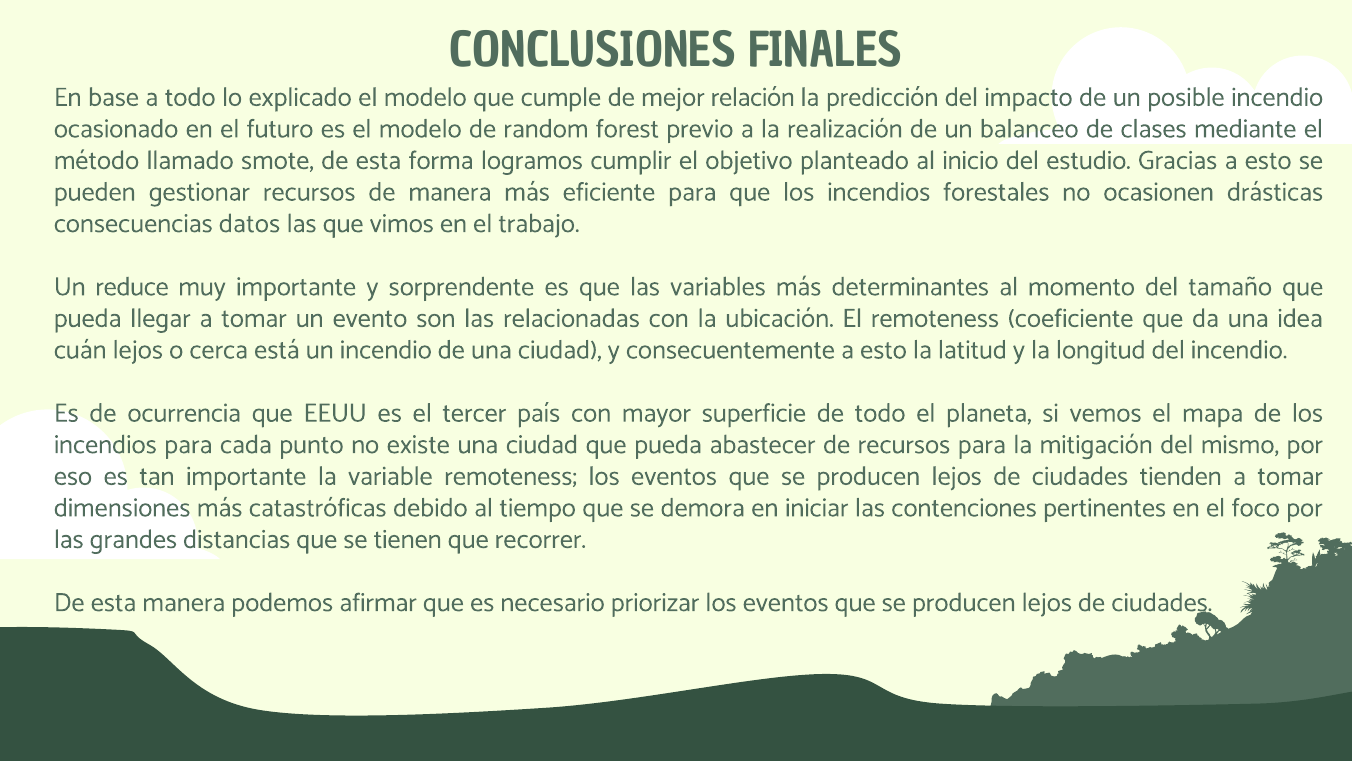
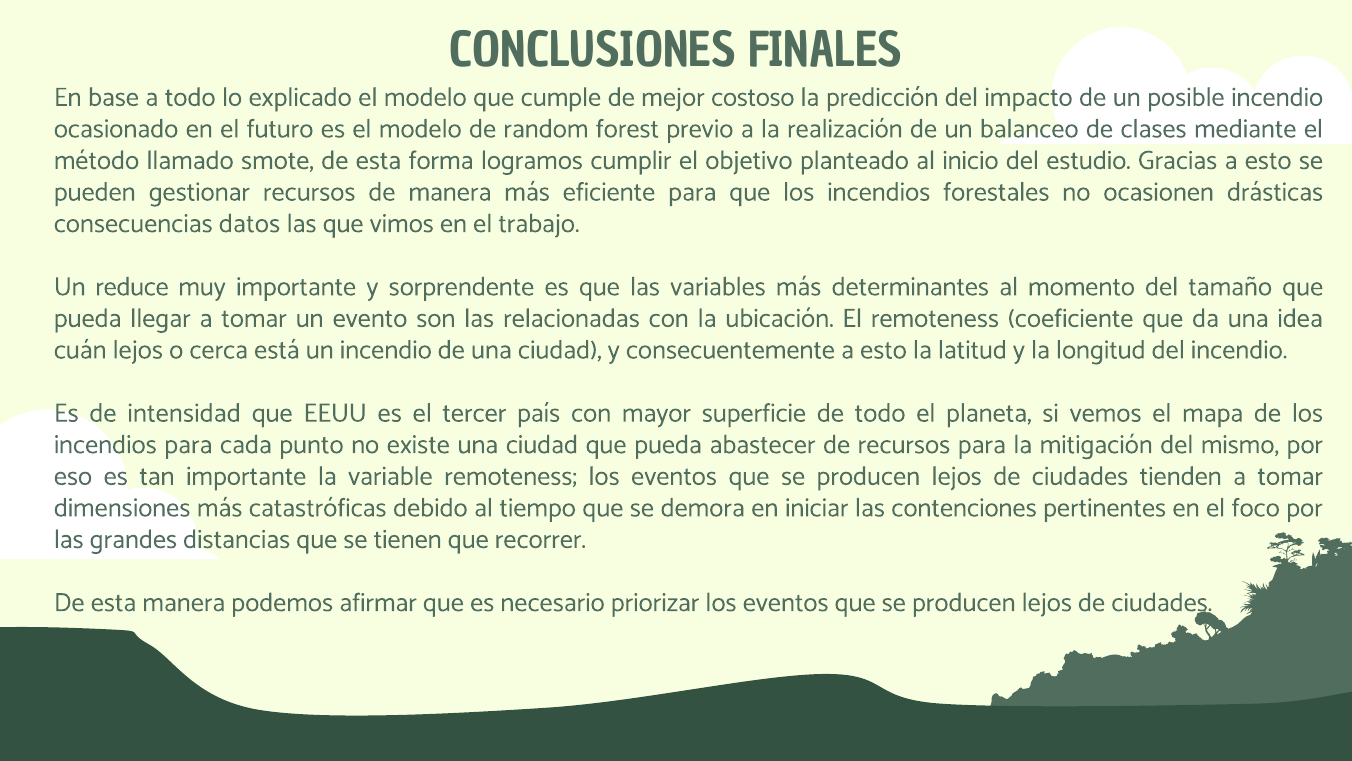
relación: relación -> costoso
ocurrencia: ocurrencia -> intensidad
